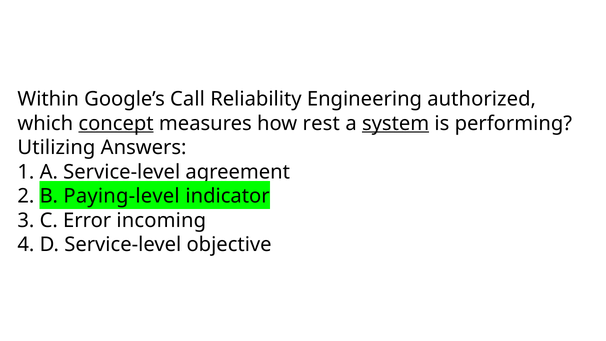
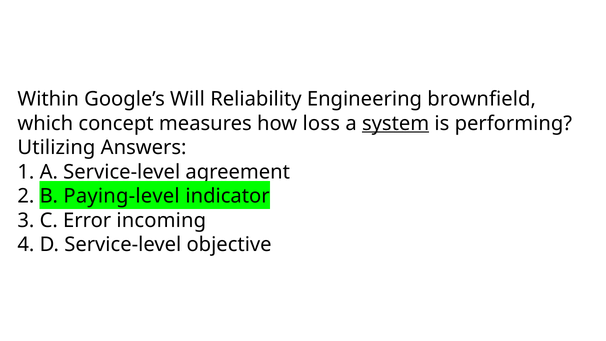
Call: Call -> Will
authorized: authorized -> brownfield
concept underline: present -> none
rest: rest -> loss
